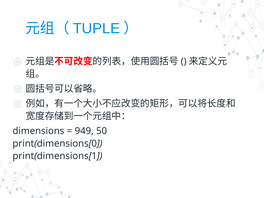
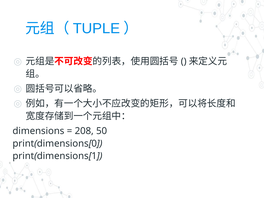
949: 949 -> 208
